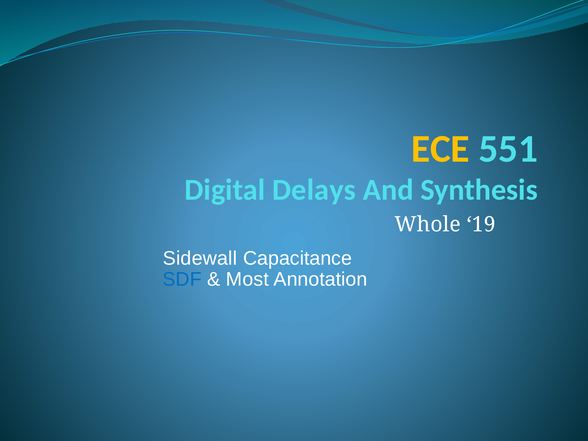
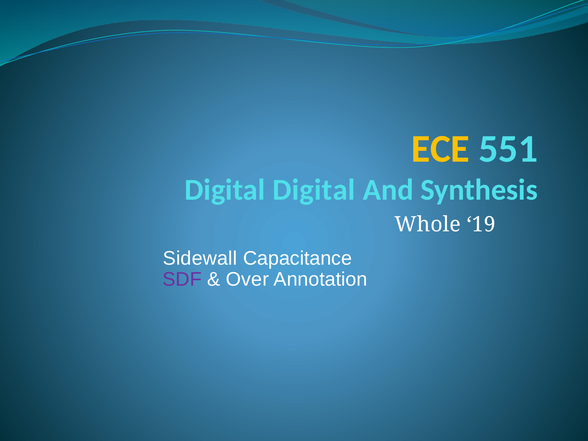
Digital Delays: Delays -> Digital
SDF colour: blue -> purple
Most: Most -> Over
